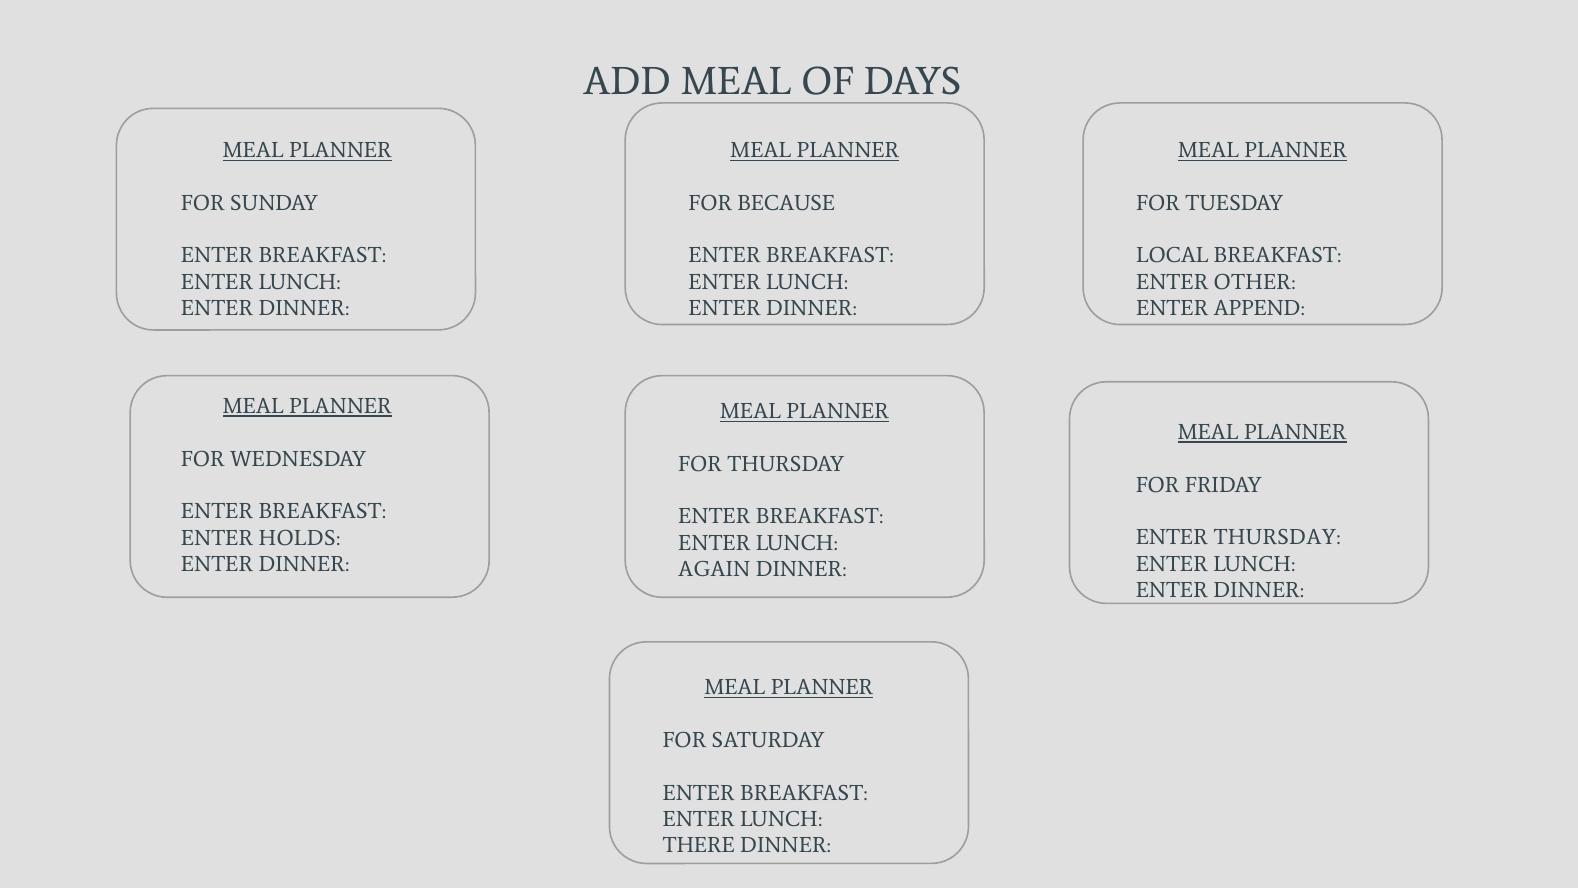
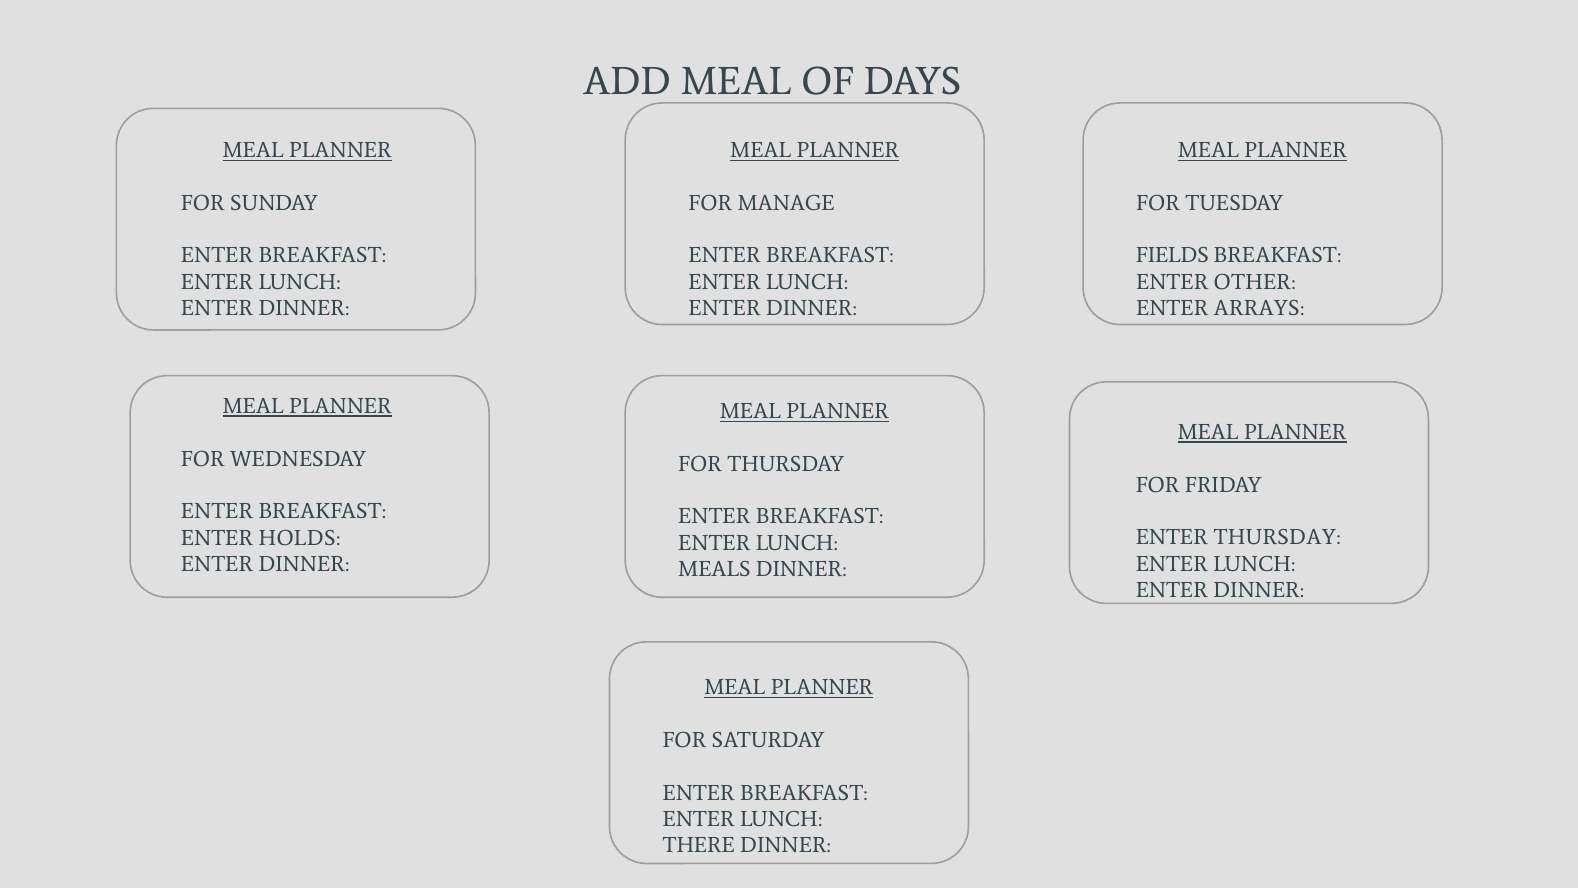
BECAUSE: BECAUSE -> MANAGE
LOCAL: LOCAL -> FIELDS
APPEND: APPEND -> ARRAYS
AGAIN: AGAIN -> MEALS
